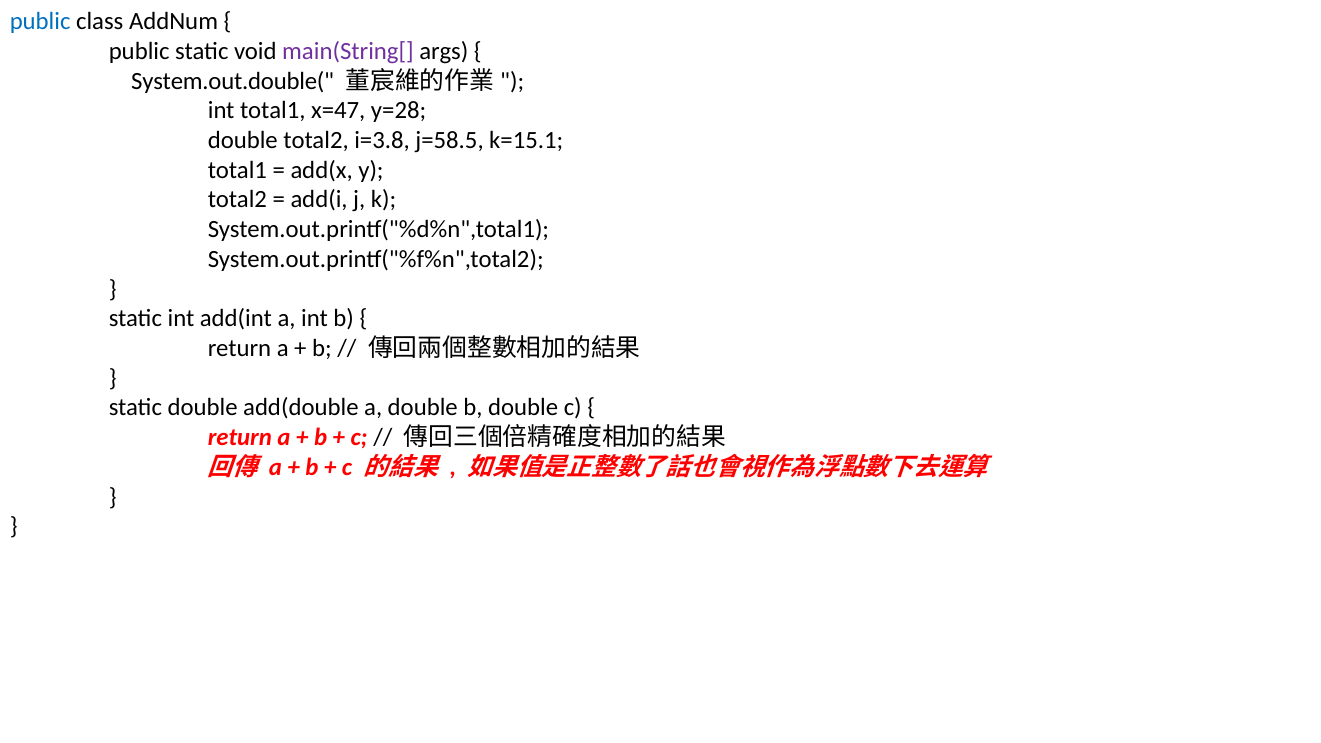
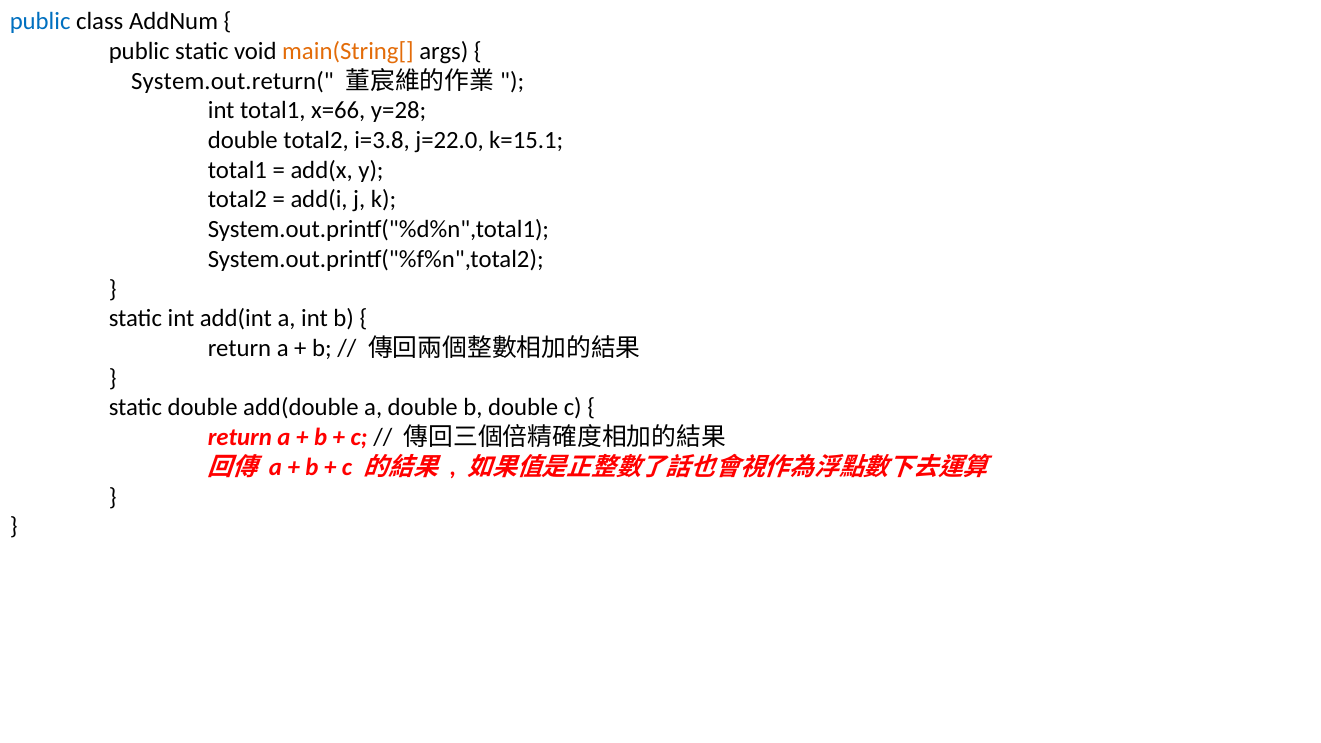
main(String[ colour: purple -> orange
System.out.double(: System.out.double( -> System.out.return(
x=47: x=47 -> x=66
j=58.5: j=58.5 -> j=22.0
